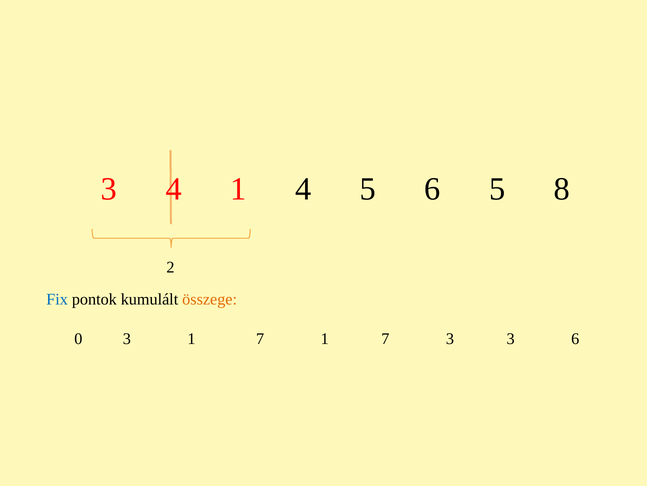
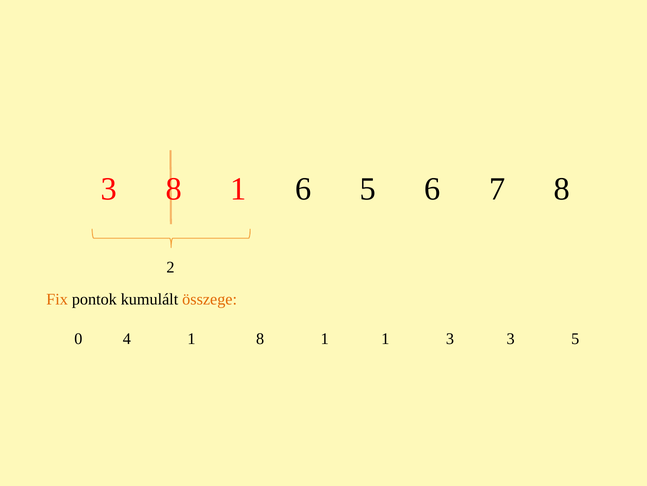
3 4: 4 -> 8
1 4: 4 -> 6
6 5: 5 -> 7
Fix colour: blue -> orange
0 3: 3 -> 4
7 at (260, 338): 7 -> 8
7 at (385, 338): 7 -> 1
3 6: 6 -> 5
